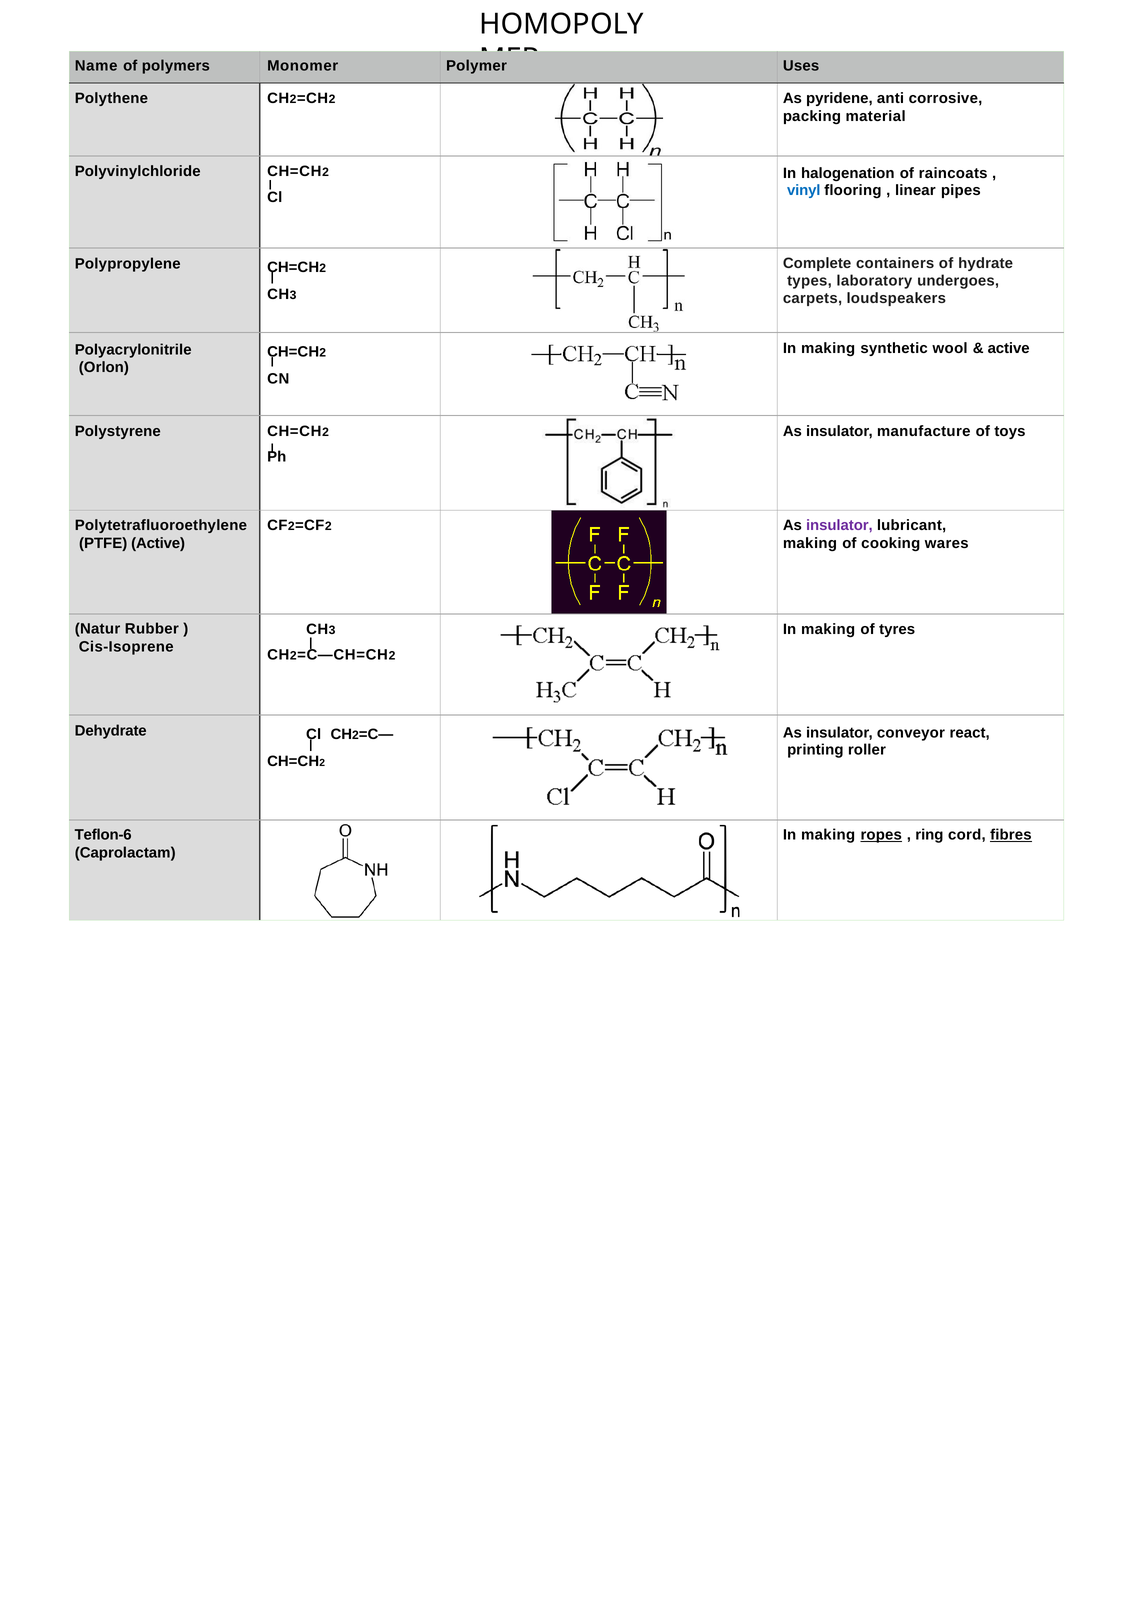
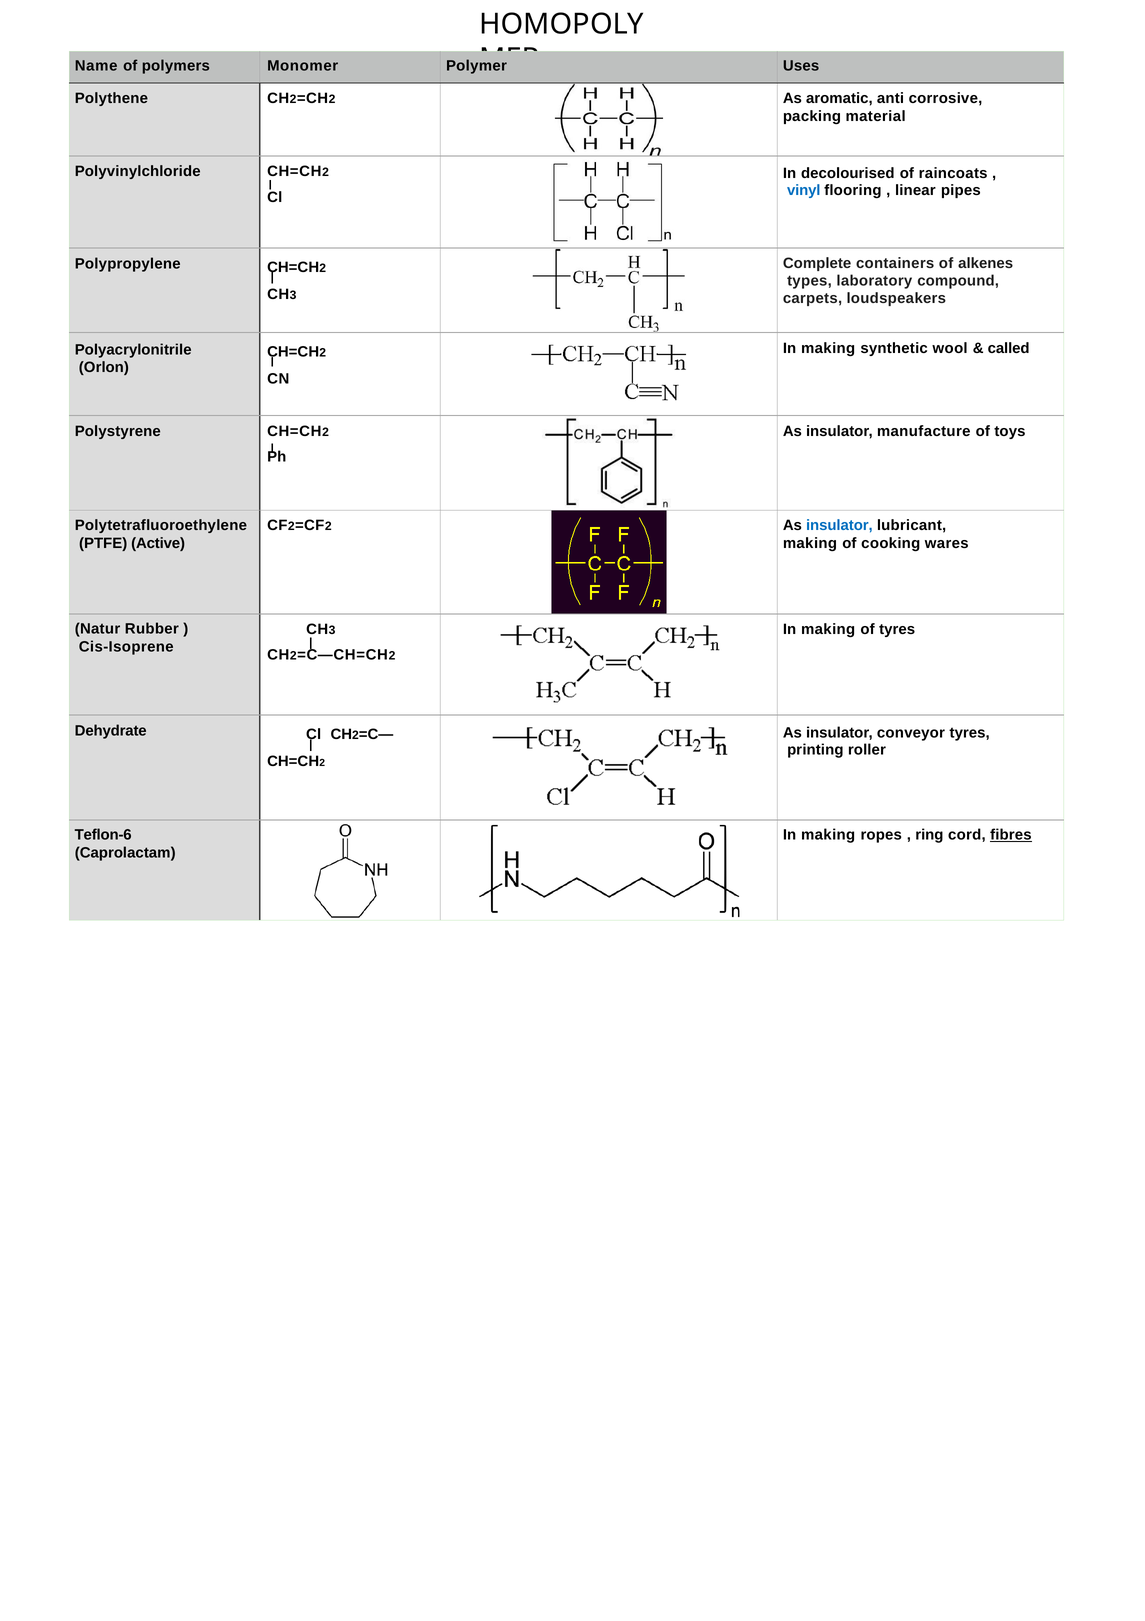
pyridene: pyridene -> aromatic
halogenation: halogenation -> decolourised
hydrate: hydrate -> alkenes
undergoes: undergoes -> compound
active at (1009, 349): active -> called
insulator at (839, 526) colour: purple -> blue
conveyor react: react -> tyres
ropes underline: present -> none
